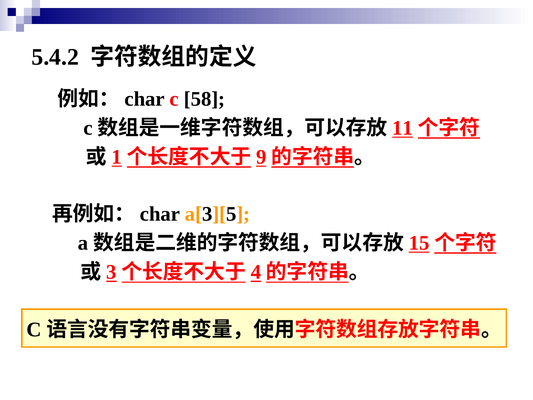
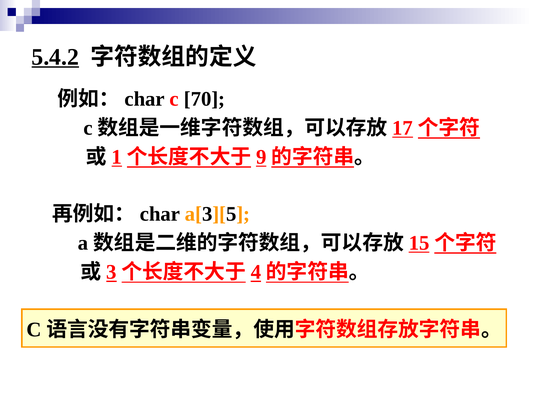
5.4.2 underline: none -> present
58: 58 -> 70
11: 11 -> 17
